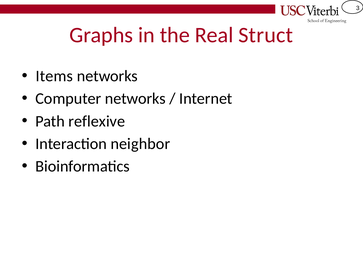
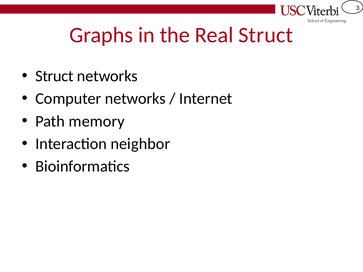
Items at (54, 76): Items -> Struct
reflexive: reflexive -> memory
